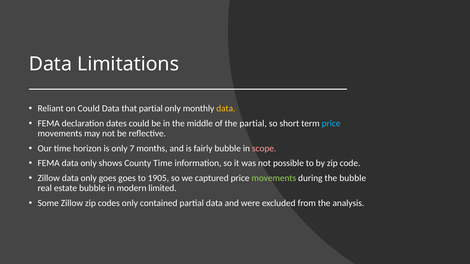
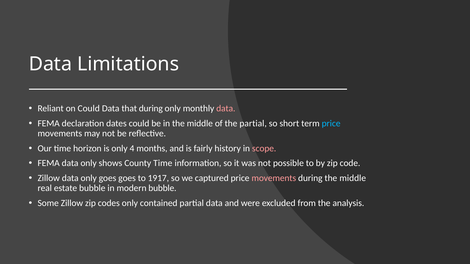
that partial: partial -> during
data at (226, 109) colour: yellow -> pink
7: 7 -> 4
fairly bubble: bubble -> history
1905: 1905 -> 1917
movements at (274, 178) colour: light green -> pink
during the bubble: bubble -> middle
modern limited: limited -> bubble
